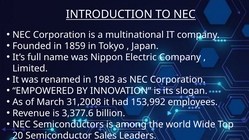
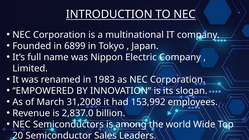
1859: 1859 -> 6899
3,377.6: 3,377.6 -> 2,837.0
